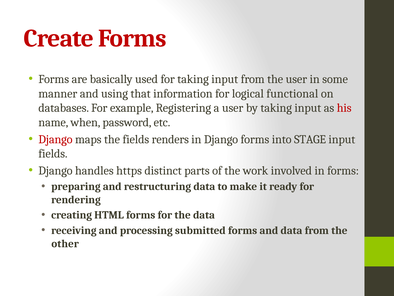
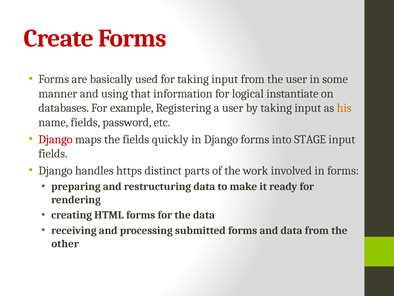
functional: functional -> instantiate
his colour: red -> orange
name when: when -> fields
renders: renders -> quickly
